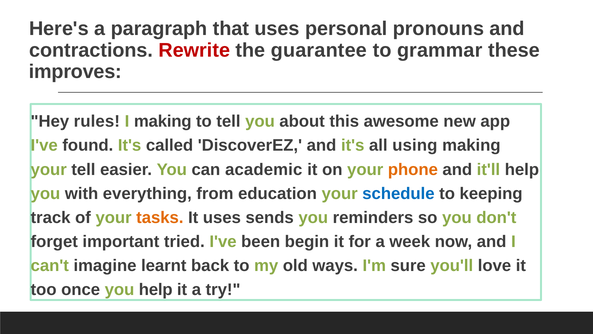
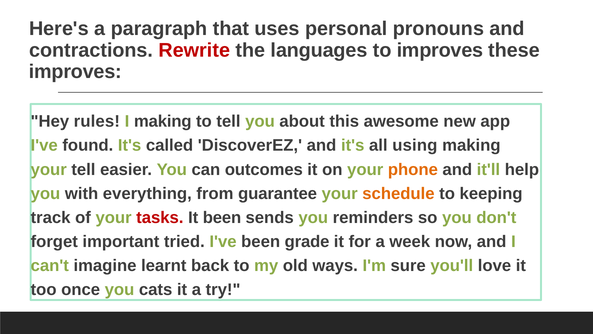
guarantee: guarantee -> languages
to grammar: grammar -> improves
academic: academic -> outcomes
education: education -> guarantee
schedule colour: blue -> orange
tasks colour: orange -> red
It uses: uses -> been
begin: begin -> grade
you help: help -> cats
